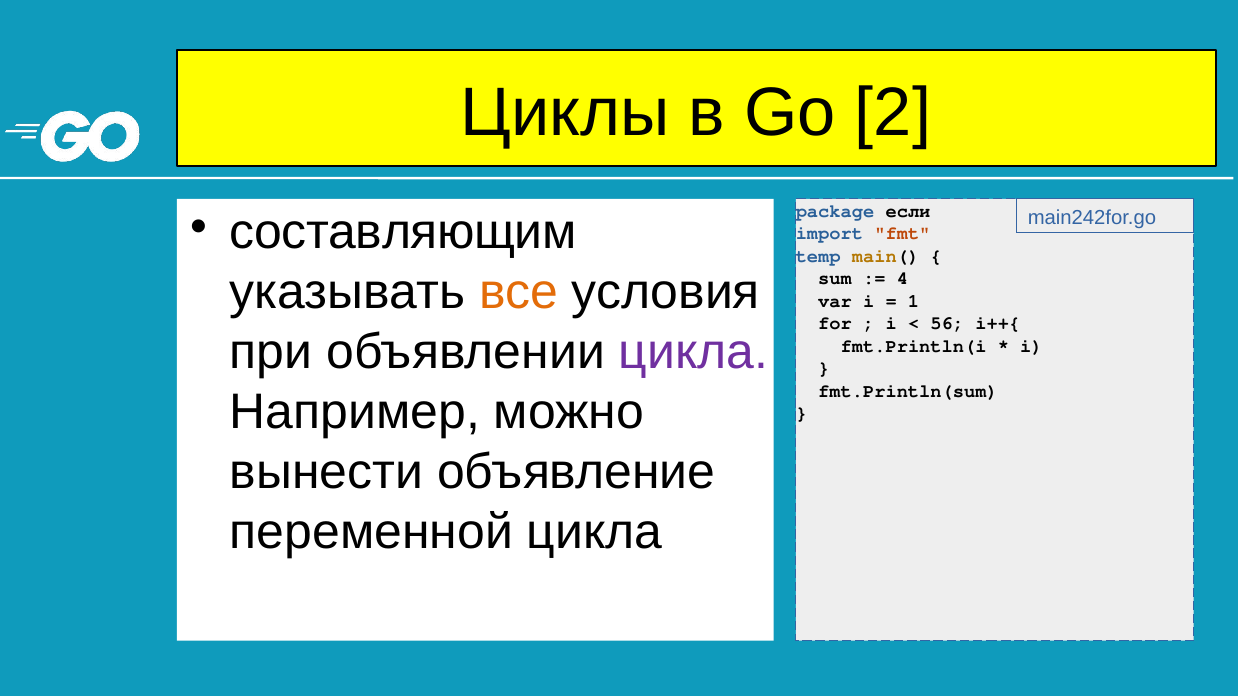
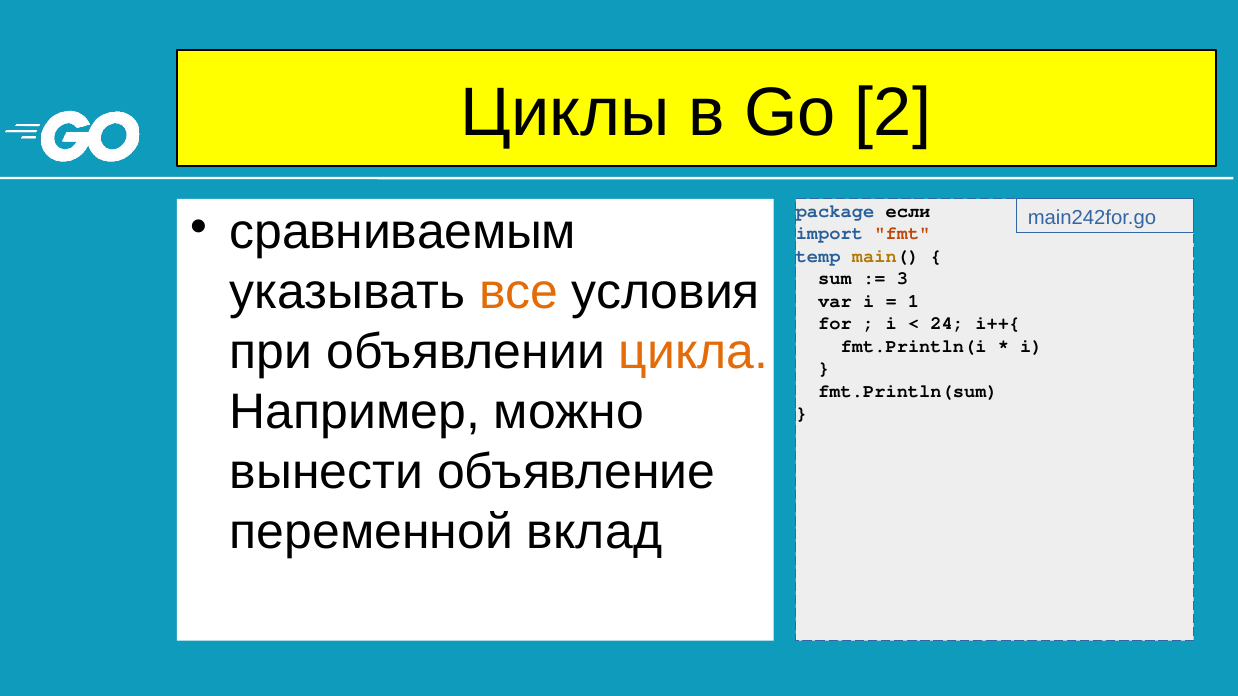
составляющим: составляющим -> сравниваемым
4: 4 -> 3
56: 56 -> 24
цикла at (693, 352) colour: purple -> orange
переменной цикла: цикла -> вклад
